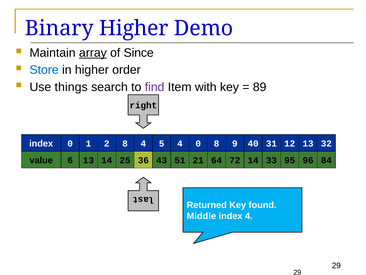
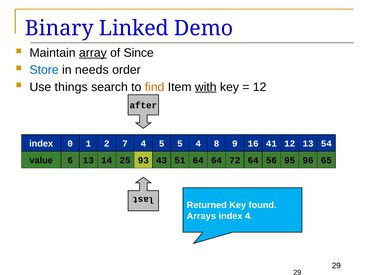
Binary Higher: Higher -> Linked
in higher: higher -> needs
find colour: purple -> orange
with underline: none -> present
89 at (260, 87): 89 -> 12
right: right -> after
40: 40 -> 16
1 8: 8 -> 7
4 4: 4 -> 5
5 0: 0 -> 4
31: 31 -> 41
32: 32 -> 54
value 14: 14 -> 64
36: 36 -> 93
43 21: 21 -> 64
33: 33 -> 56
84: 84 -> 65
Middle: Middle -> Arrays
